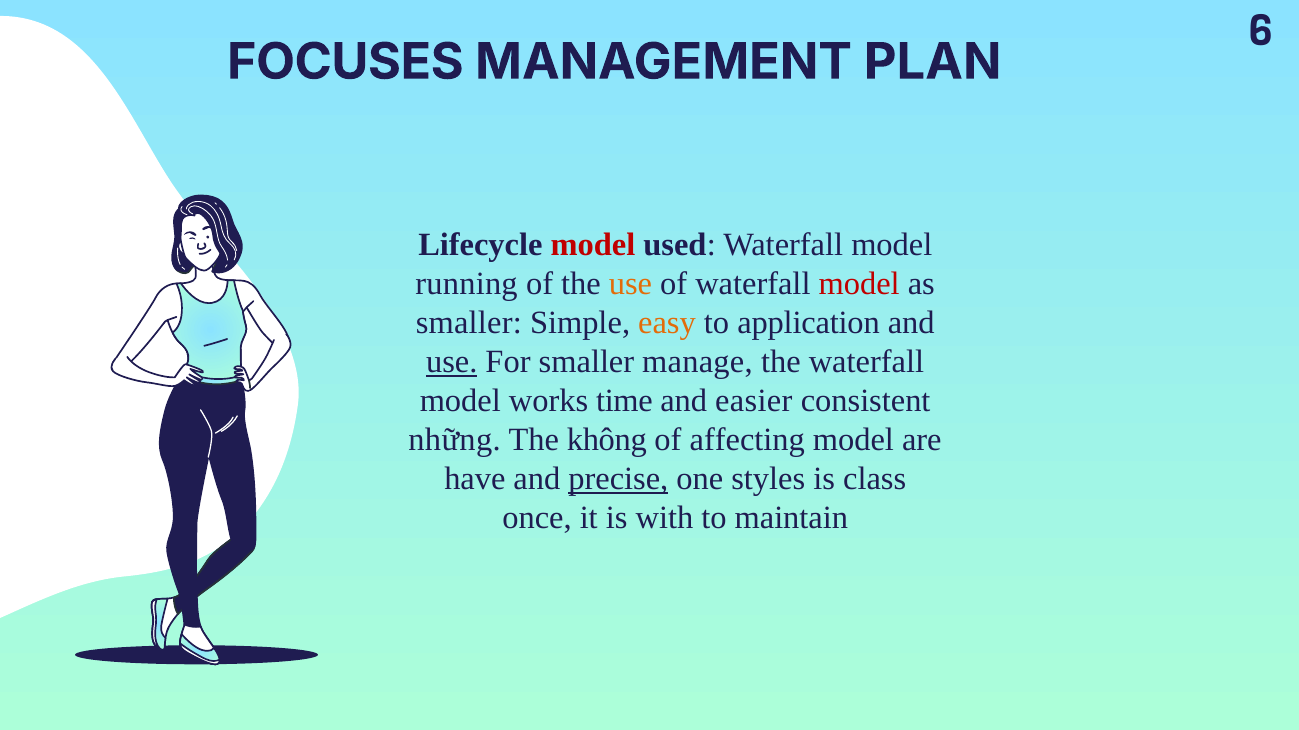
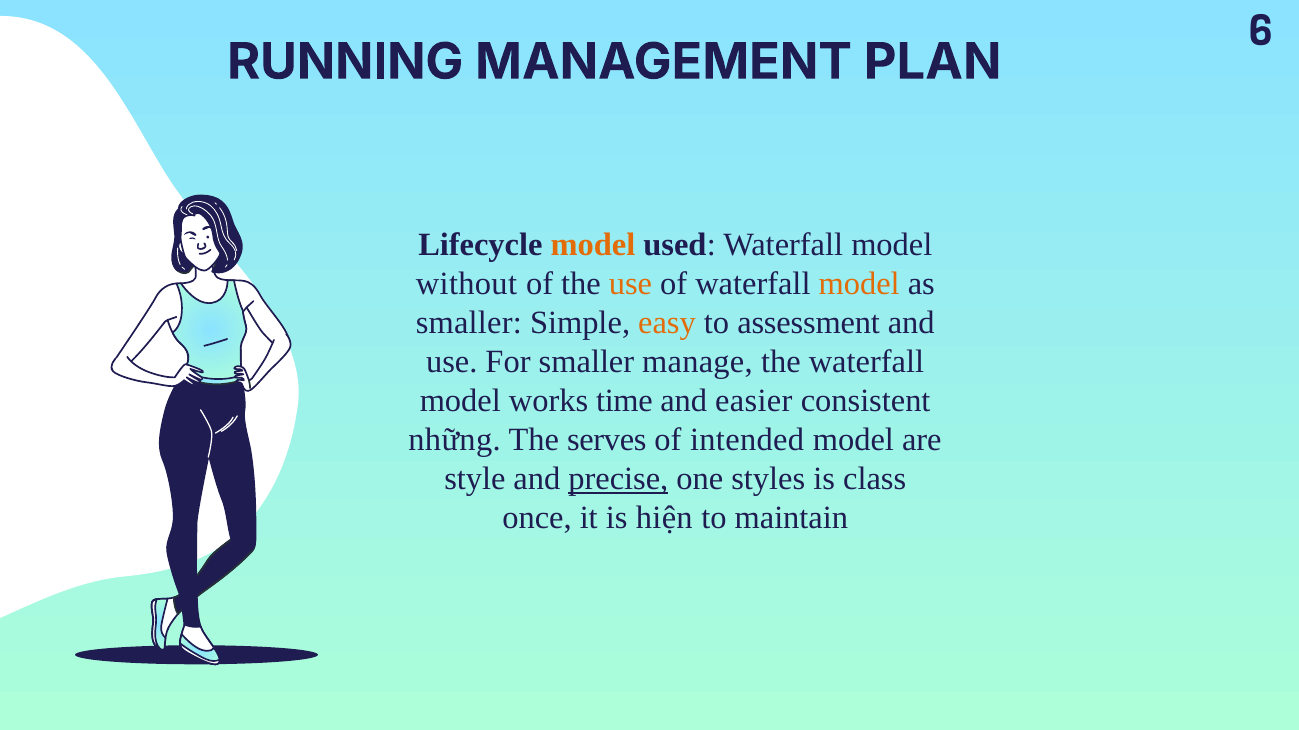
FOCUSES: FOCUSES -> RUNNING
model at (593, 245) colour: red -> orange
running: running -> without
model at (859, 284) colour: red -> orange
application: application -> assessment
use at (452, 362) underline: present -> none
không: không -> serves
affecting: affecting -> intended
have: have -> style
with: with -> hiện
